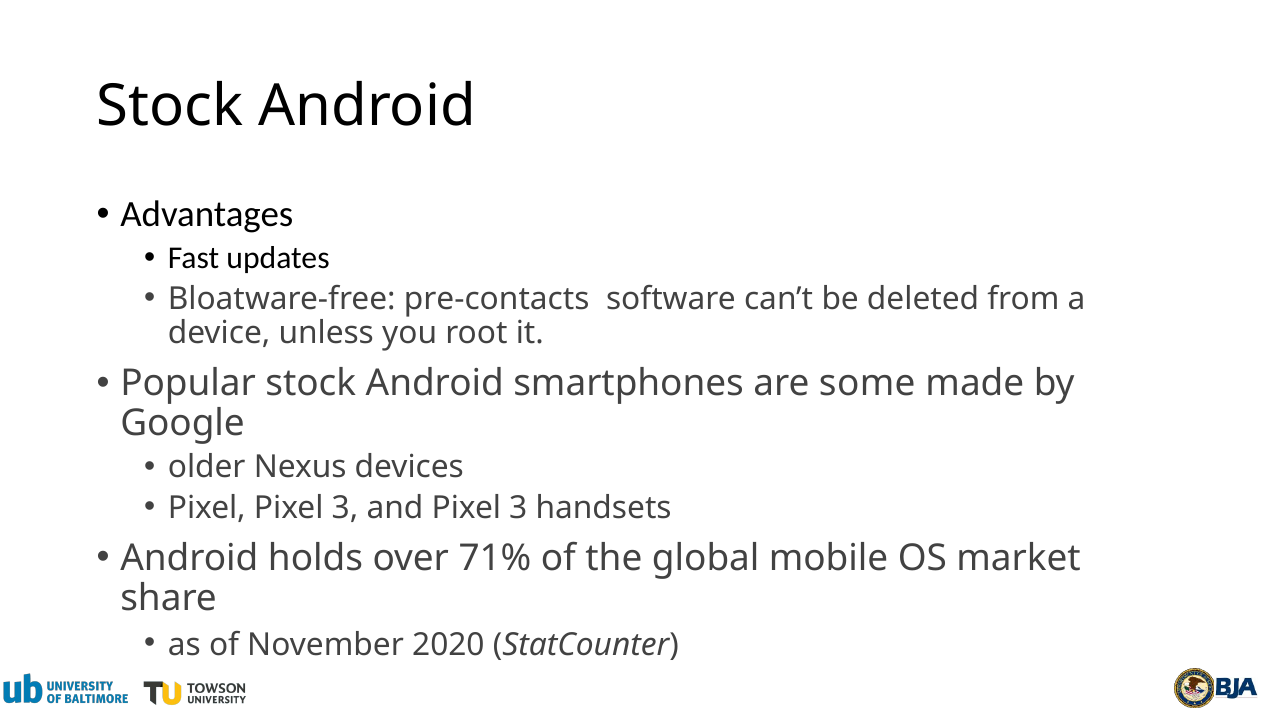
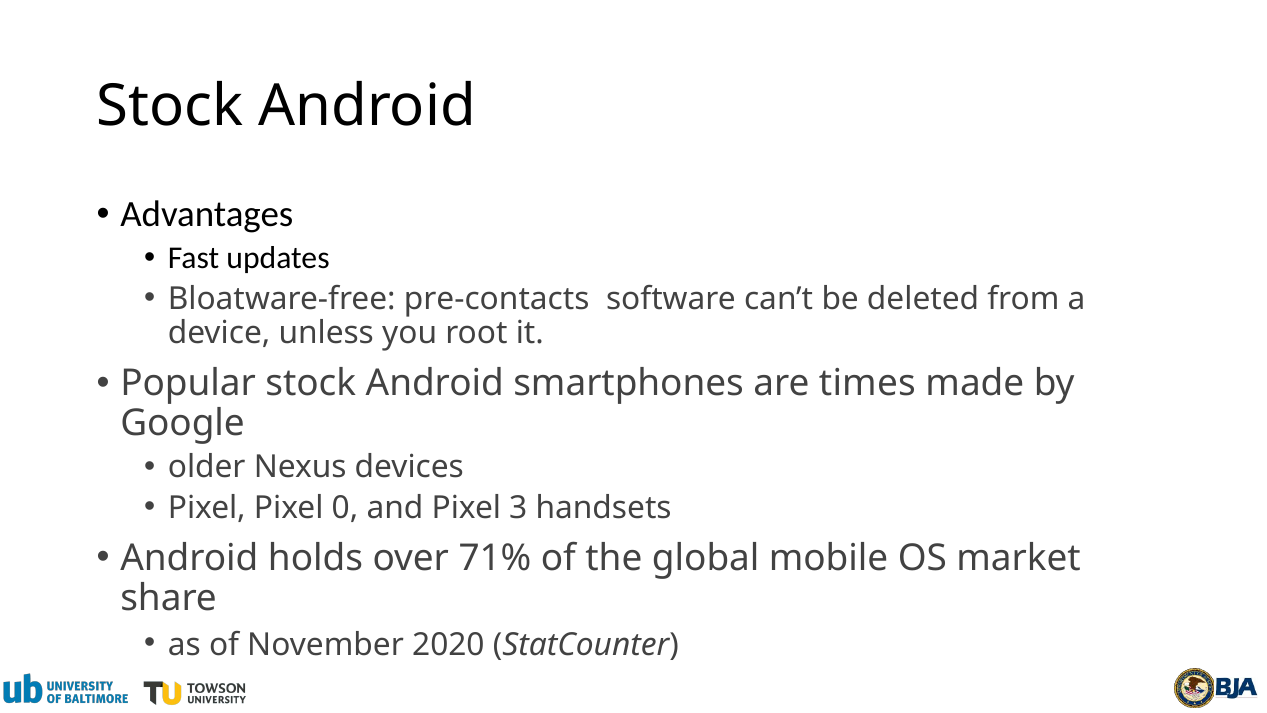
some: some -> times
Pixel Pixel 3: 3 -> 0
